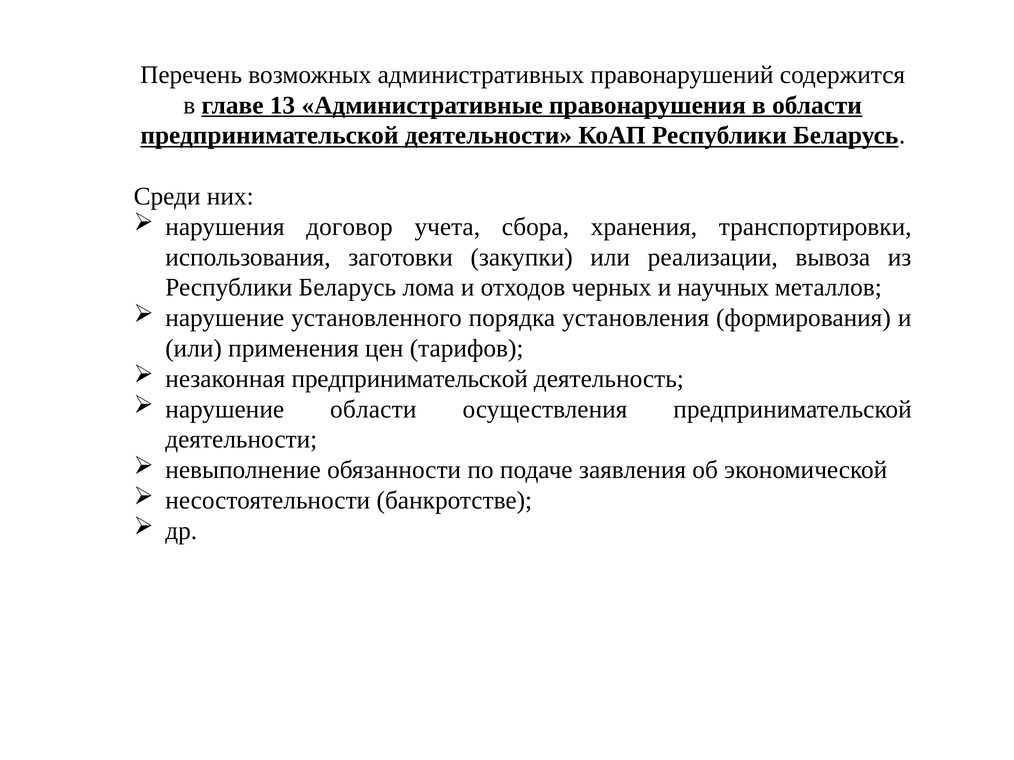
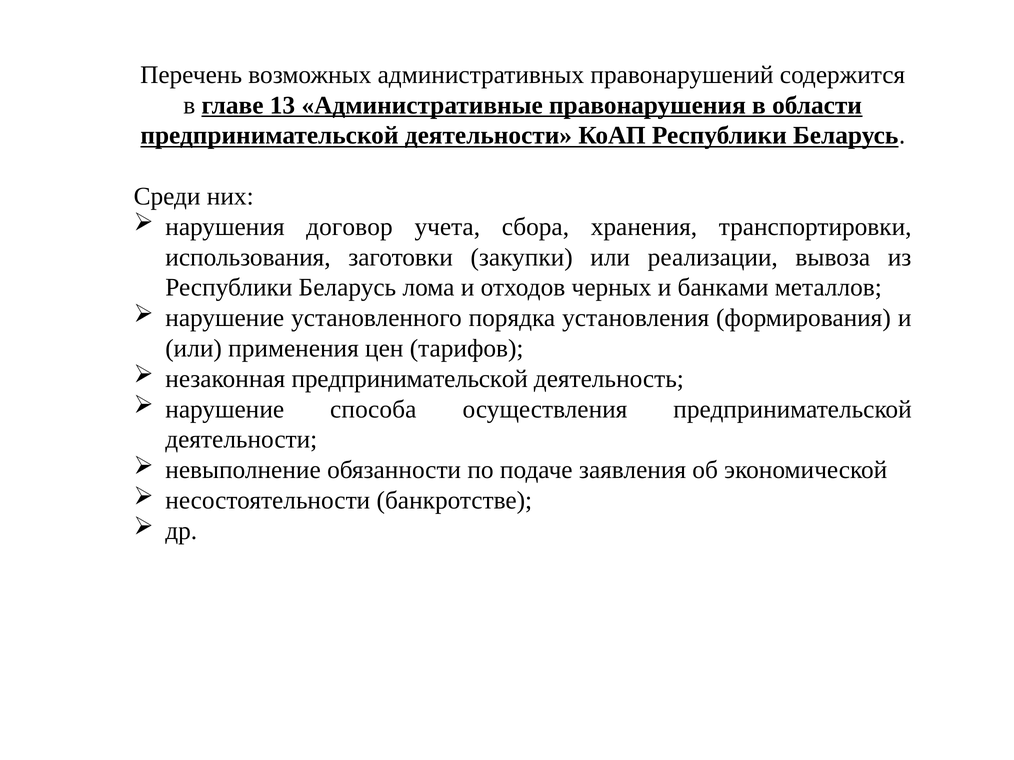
научных: научных -> банками
нарушение области: области -> способа
